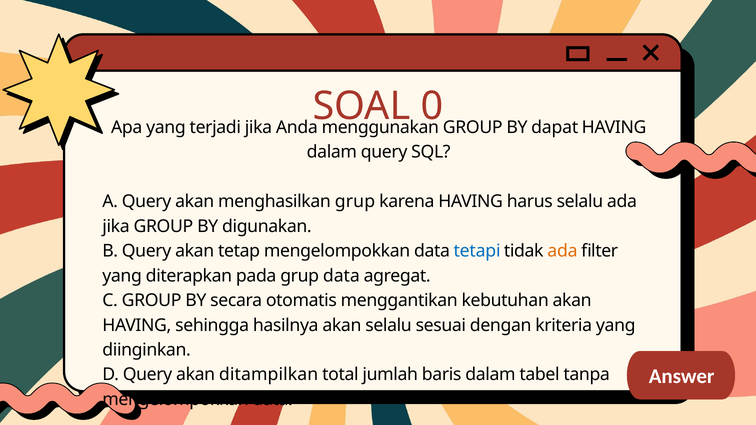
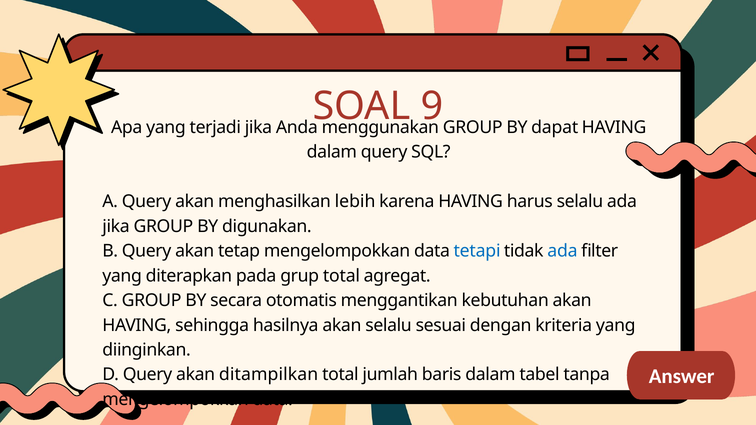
0: 0 -> 9
menghasilkan grup: grup -> lebih
ada at (562, 251) colour: orange -> blue
grup data: data -> total
